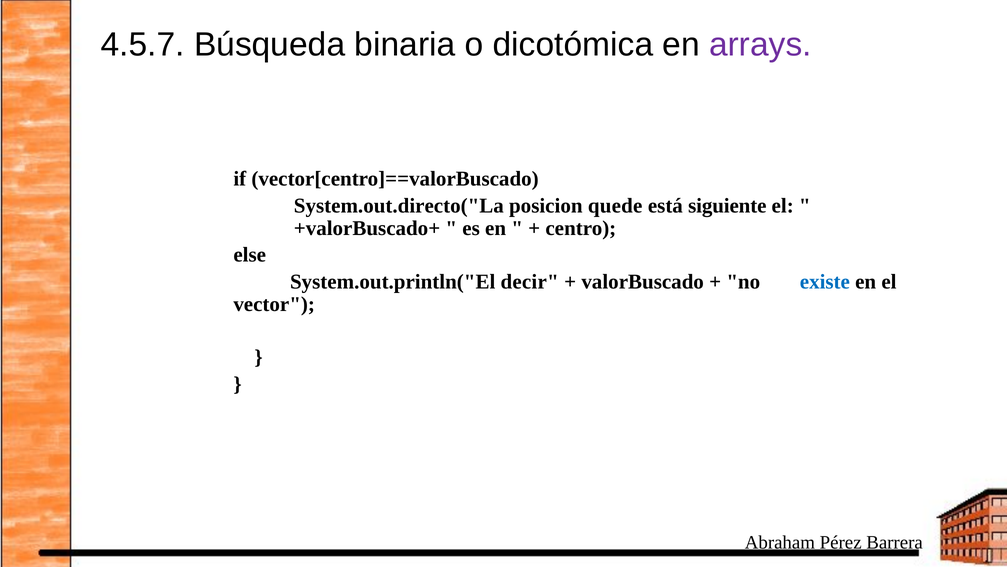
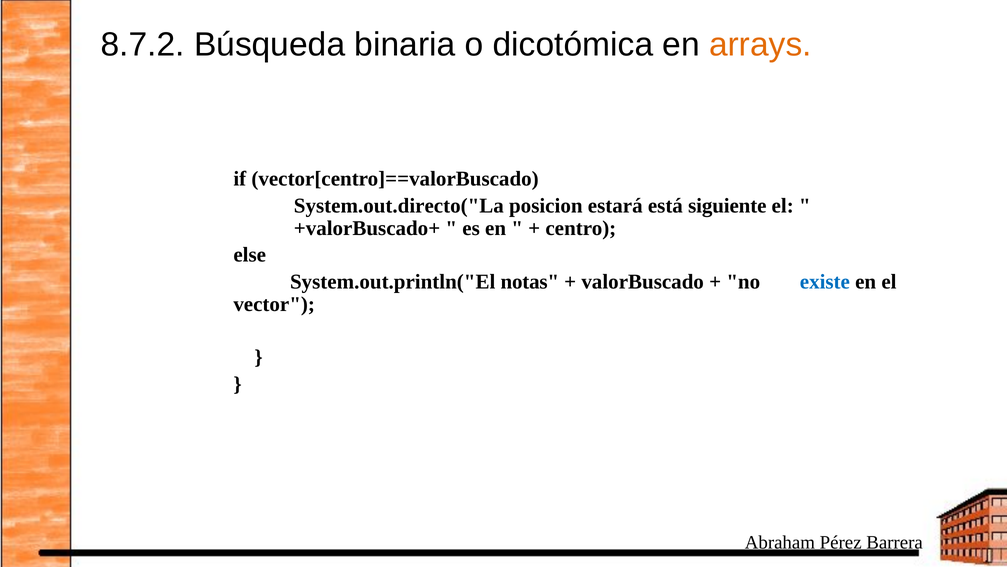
4.5.7: 4.5.7 -> 8.7.2
arrays colour: purple -> orange
quede: quede -> estará
decir: decir -> notas
